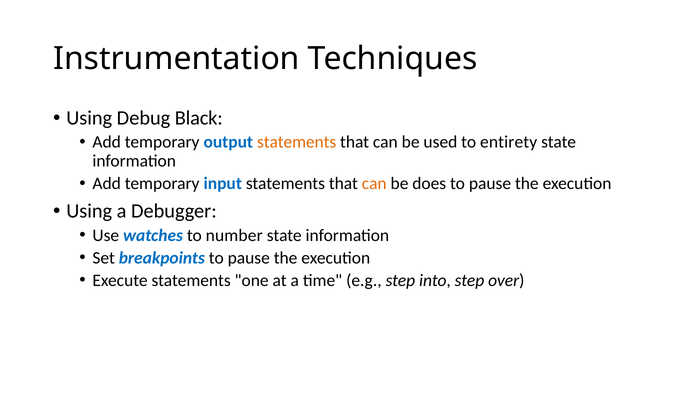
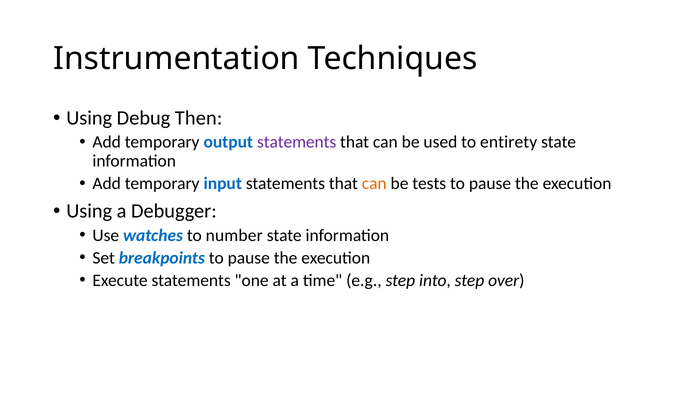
Black: Black -> Then
statements at (297, 142) colour: orange -> purple
does: does -> tests
